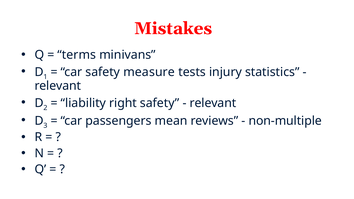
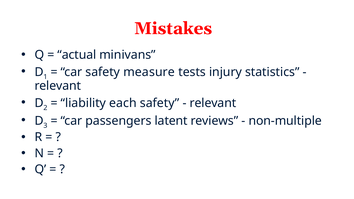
terms: terms -> actual
right: right -> each
mean: mean -> latent
